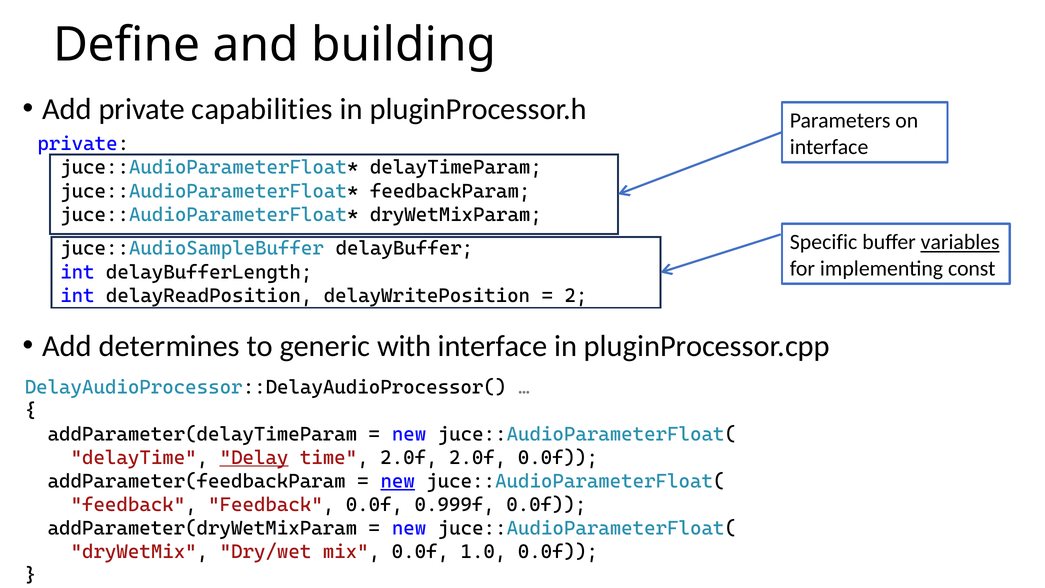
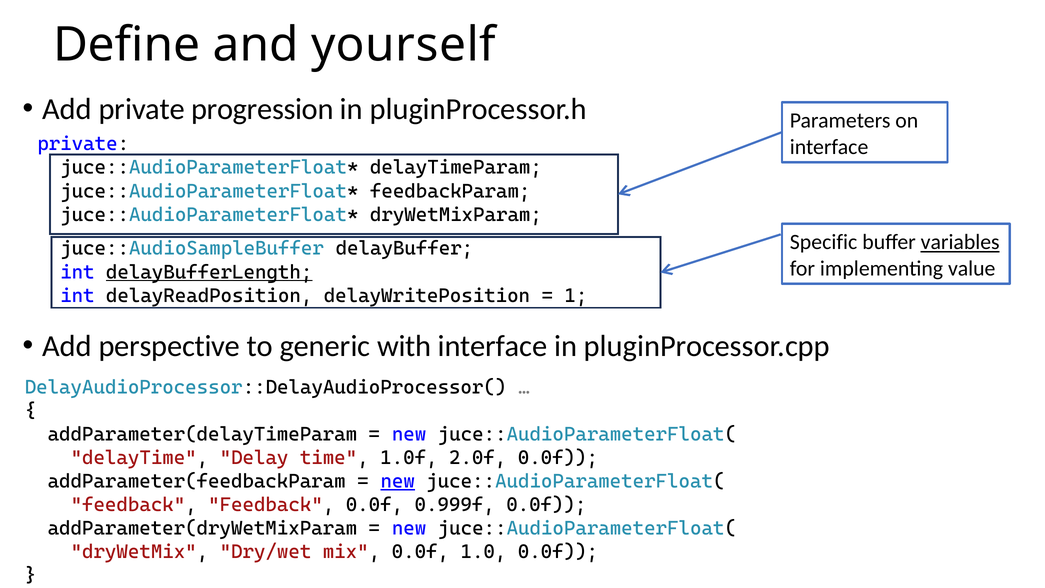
building: building -> yourself
capabilities: capabilities -> progression
const: const -> value
delayBufferLength underline: none -> present
2: 2 -> 1
determines: determines -> perspective
Delay underline: present -> none
time 2.0f: 2.0f -> 1.0f
